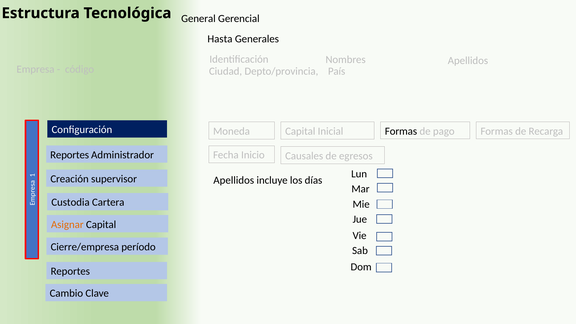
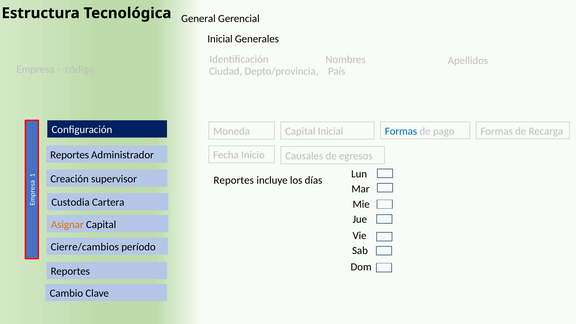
Hasta at (220, 39): Hasta -> Inicial
Formas at (401, 131) colour: black -> blue
Apellidos at (234, 180): Apellidos -> Reportes
Cierre/empresa: Cierre/empresa -> Cierre/cambios
